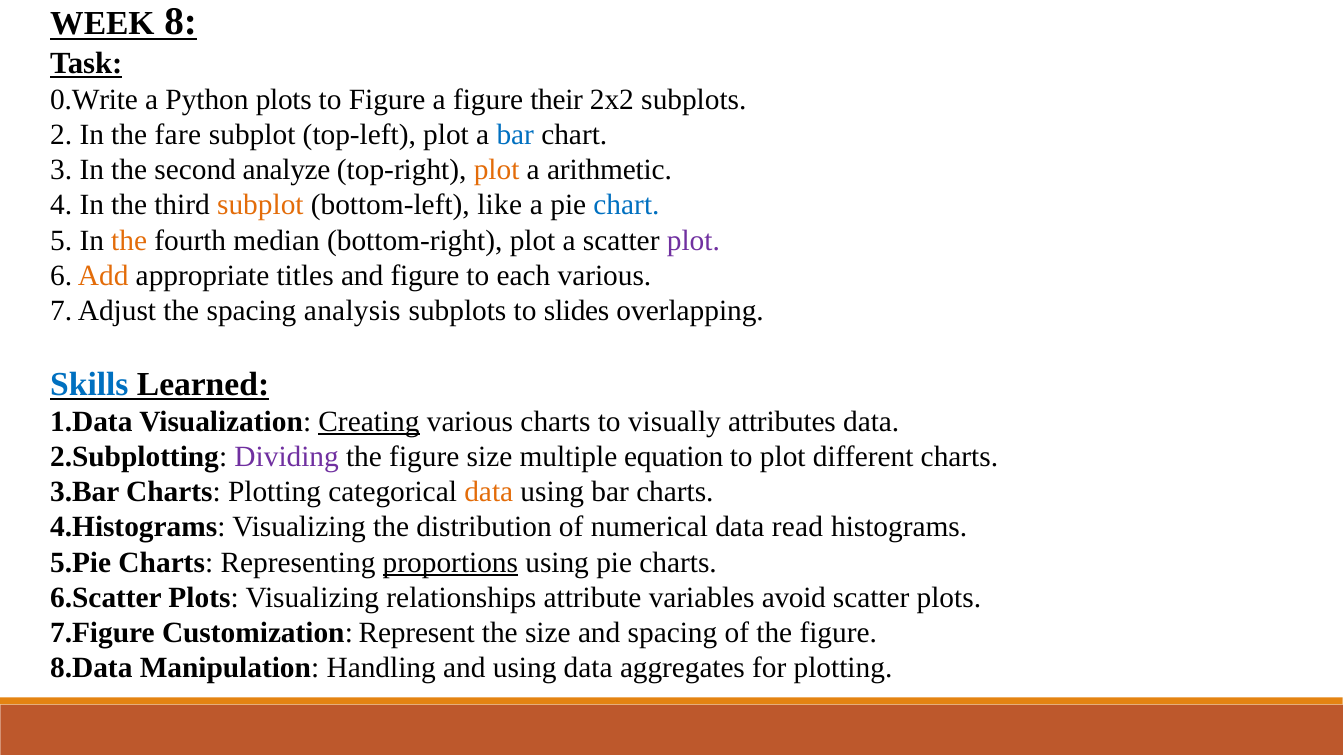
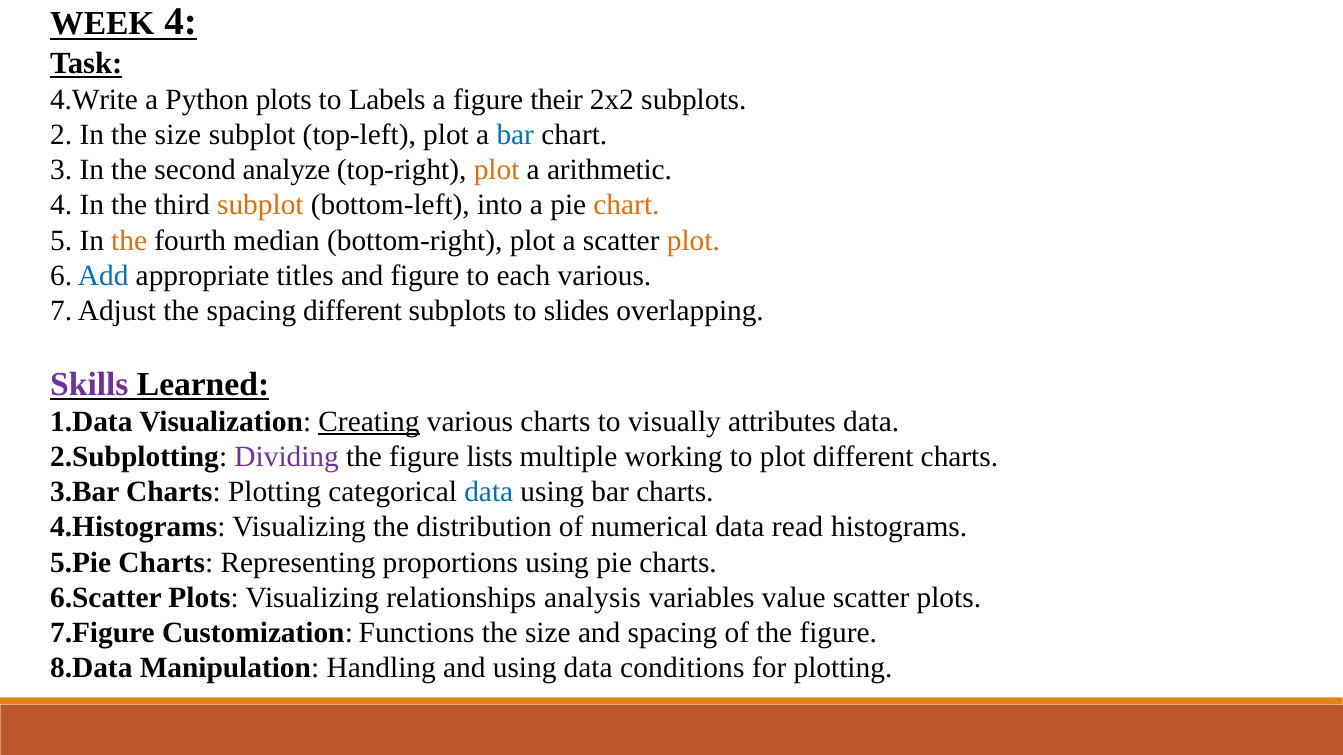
WEEK 8: 8 -> 4
0.Write: 0.Write -> 4.Write
to Figure: Figure -> Labels
In the fare: fare -> size
like: like -> into
chart at (626, 205) colour: blue -> orange
plot at (693, 240) colour: purple -> orange
Add colour: orange -> blue
spacing analysis: analysis -> different
Skills colour: blue -> purple
figure size: size -> lists
equation: equation -> working
data at (489, 492) colour: orange -> blue
proportions underline: present -> none
attribute: attribute -> analysis
avoid: avoid -> value
Represent: Represent -> Functions
aggregates: aggregates -> conditions
